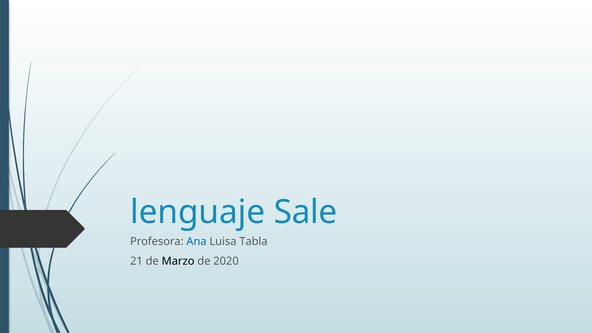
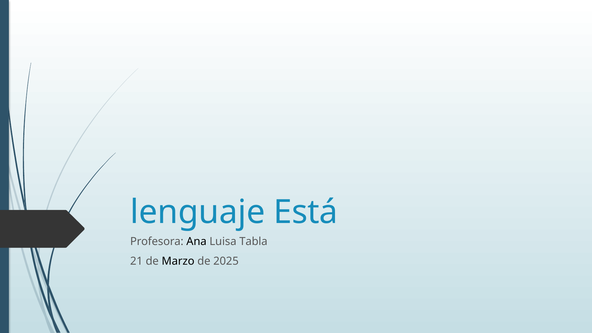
Sale: Sale -> Está
Ana colour: blue -> black
2020: 2020 -> 2025
